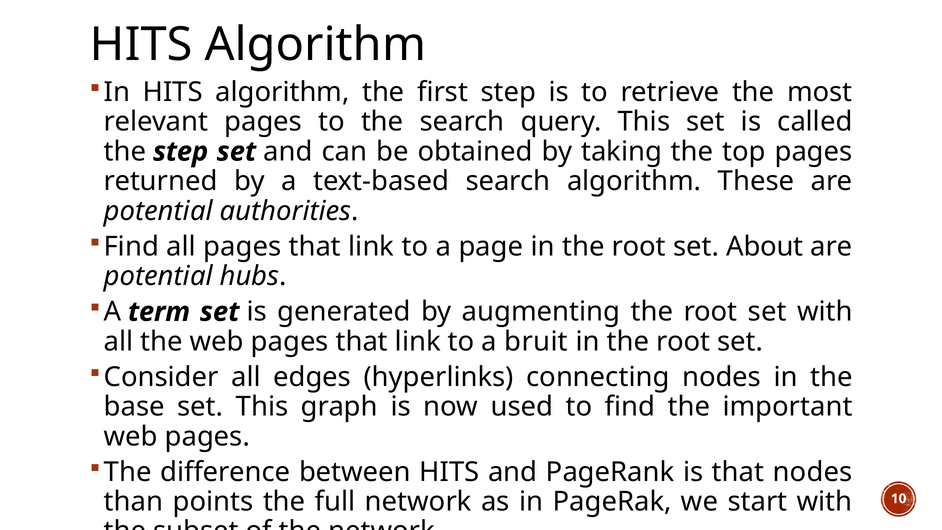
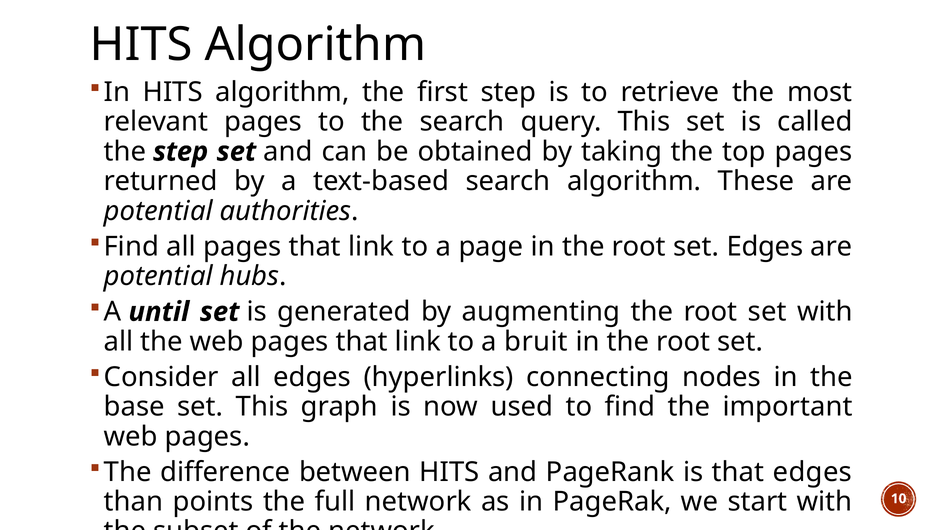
set About: About -> Edges
term: term -> until
that nodes: nodes -> edges
